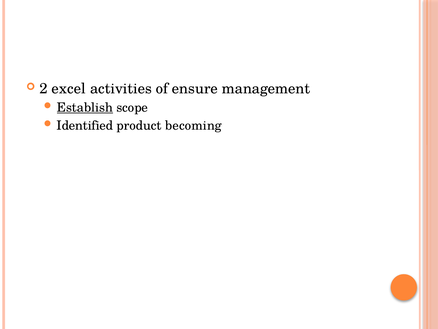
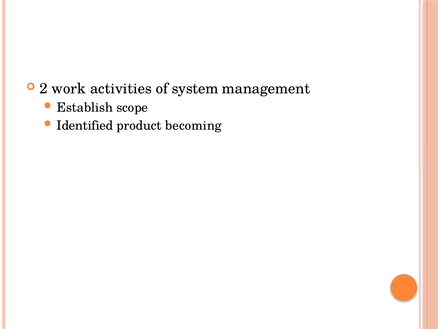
excel: excel -> work
ensure: ensure -> system
Establish underline: present -> none
